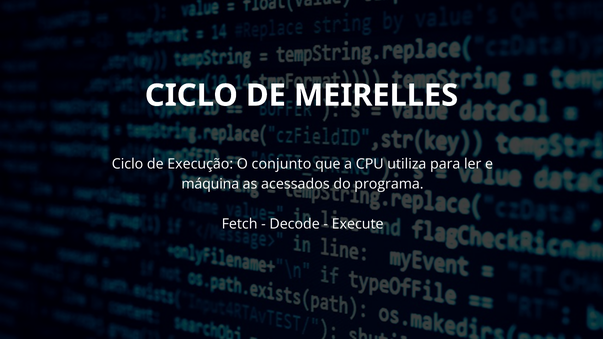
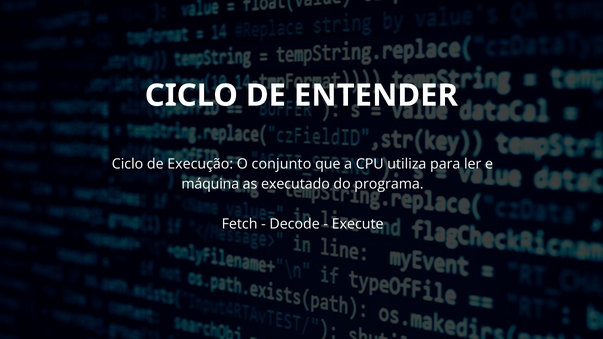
MEIRELLES: MEIRELLES -> ENTENDER
acessados: acessados -> executado
